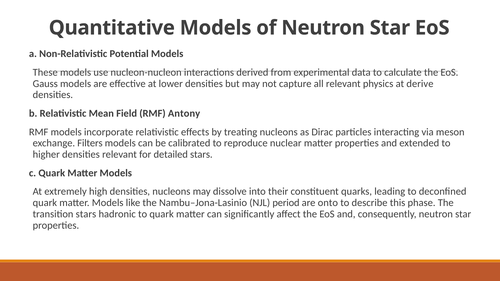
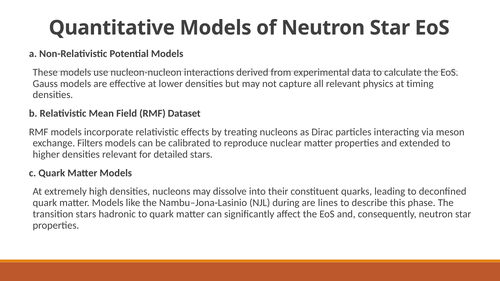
derive: derive -> timing
Antony: Antony -> Dataset
period: period -> during
onto: onto -> lines
